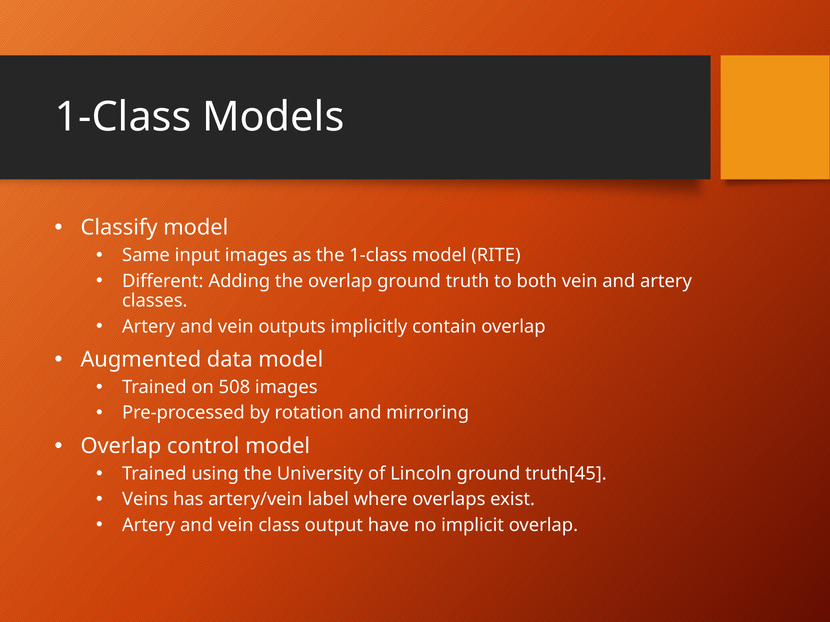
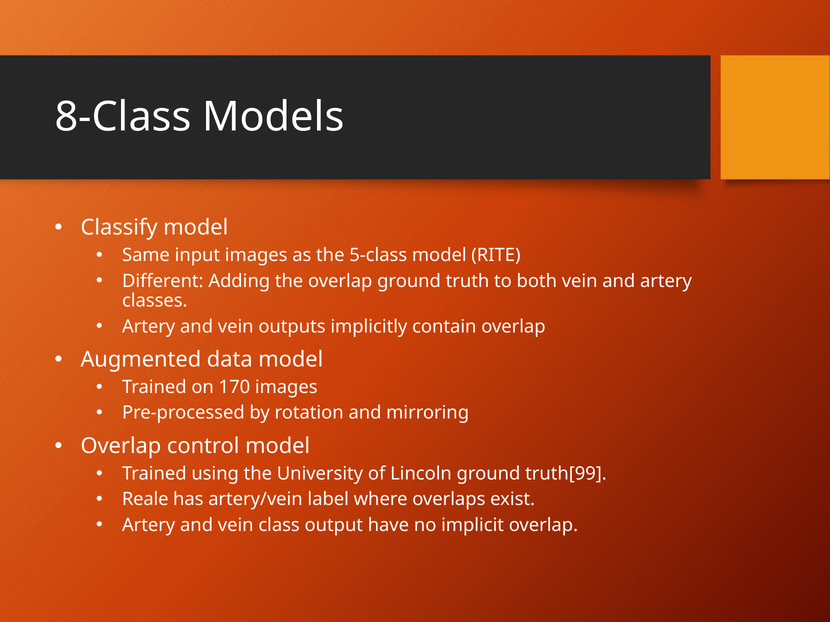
1-Class at (123, 117): 1-Class -> 8-Class
the 1-class: 1-class -> 5-class
508: 508 -> 170
truth[45: truth[45 -> truth[99
Veins: Veins -> Reale
